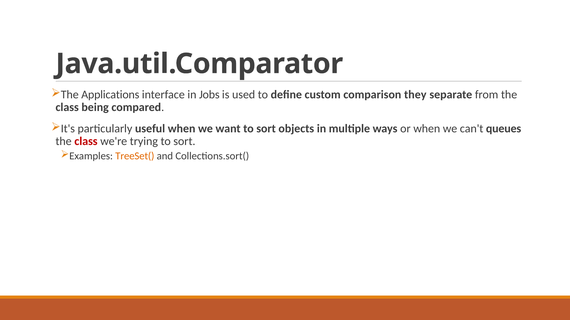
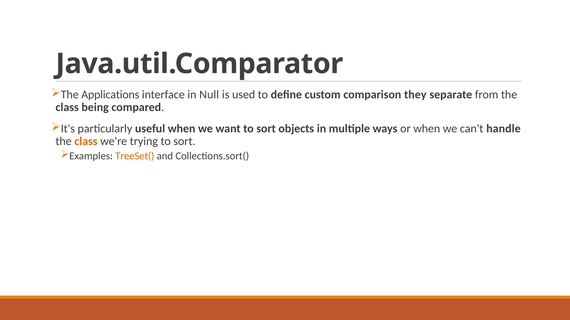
Jobs: Jobs -> Null
queues: queues -> handle
class at (86, 142) colour: red -> orange
